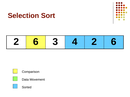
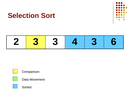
6 at (36, 42): 6 -> 3
4 2: 2 -> 3
